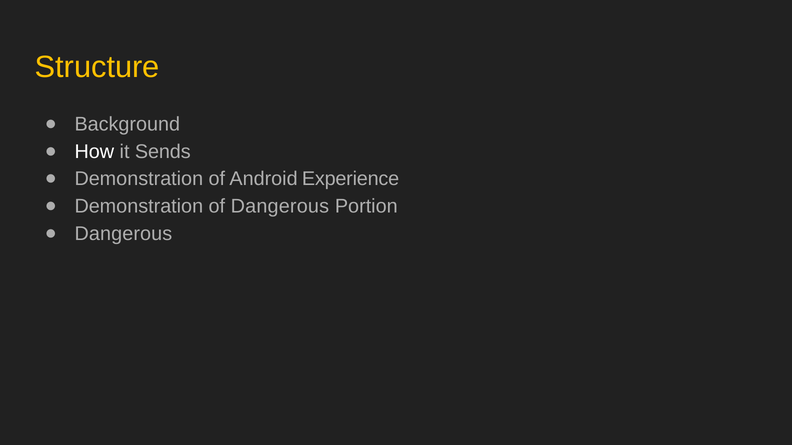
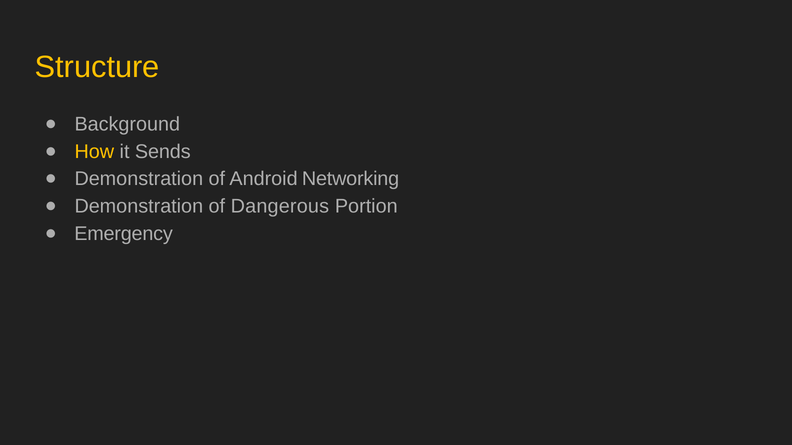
How colour: white -> yellow
Experience: Experience -> Networking
Dangerous at (123, 234): Dangerous -> Emergency
